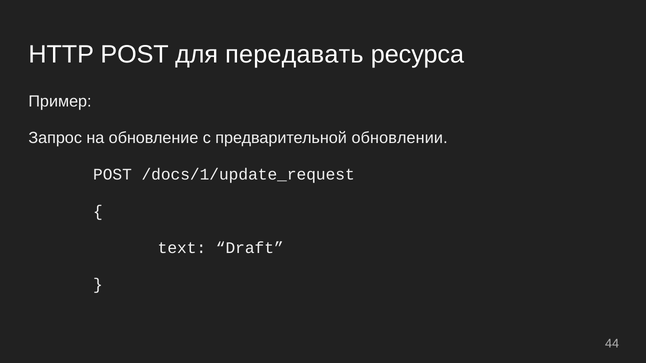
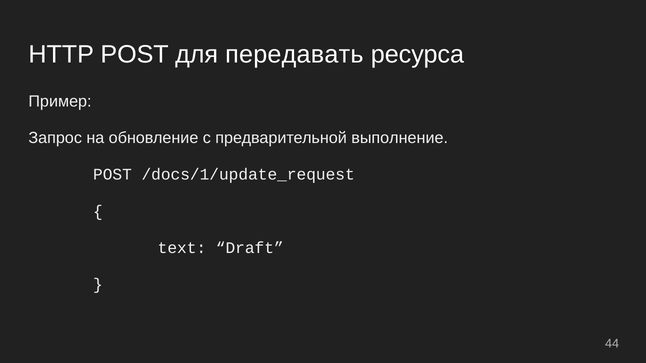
обновлении: обновлении -> выполнение
